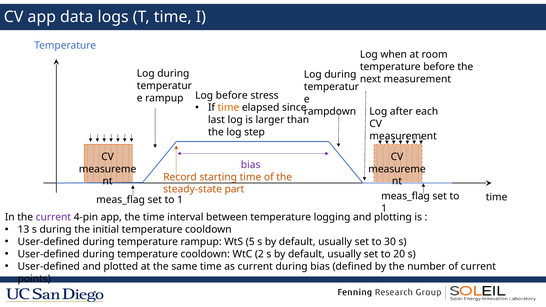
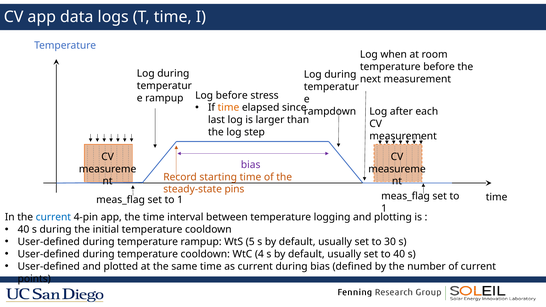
part: part -> pins
current at (53, 217) colour: purple -> blue
13 at (23, 230): 13 -> 40
2: 2 -> 4
to 20: 20 -> 40
